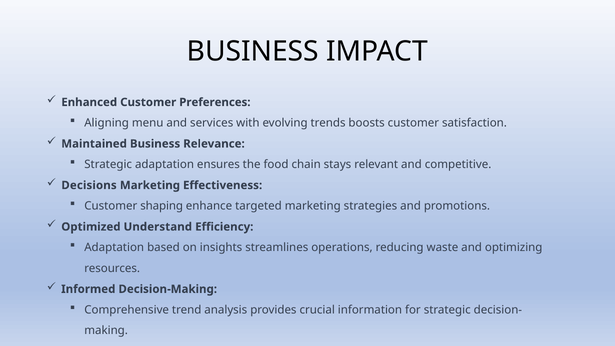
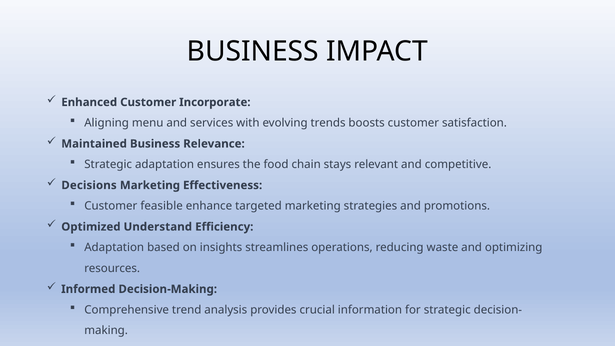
Preferences: Preferences -> Incorporate
shaping: shaping -> feasible
